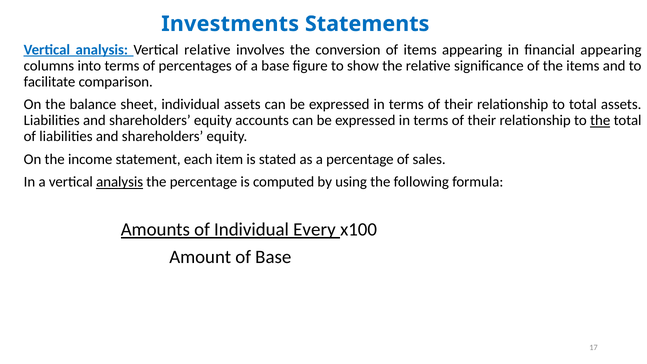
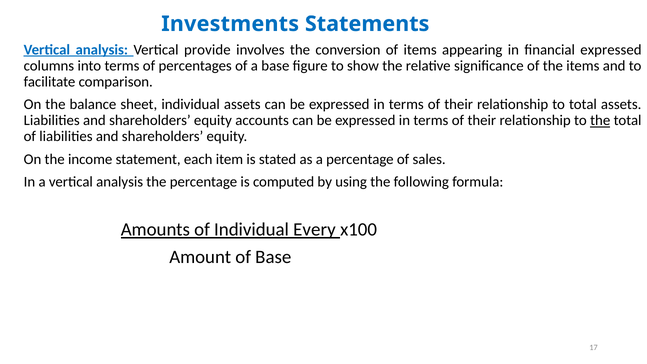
Vertical relative: relative -> provide
financial appearing: appearing -> expressed
analysis at (120, 182) underline: present -> none
